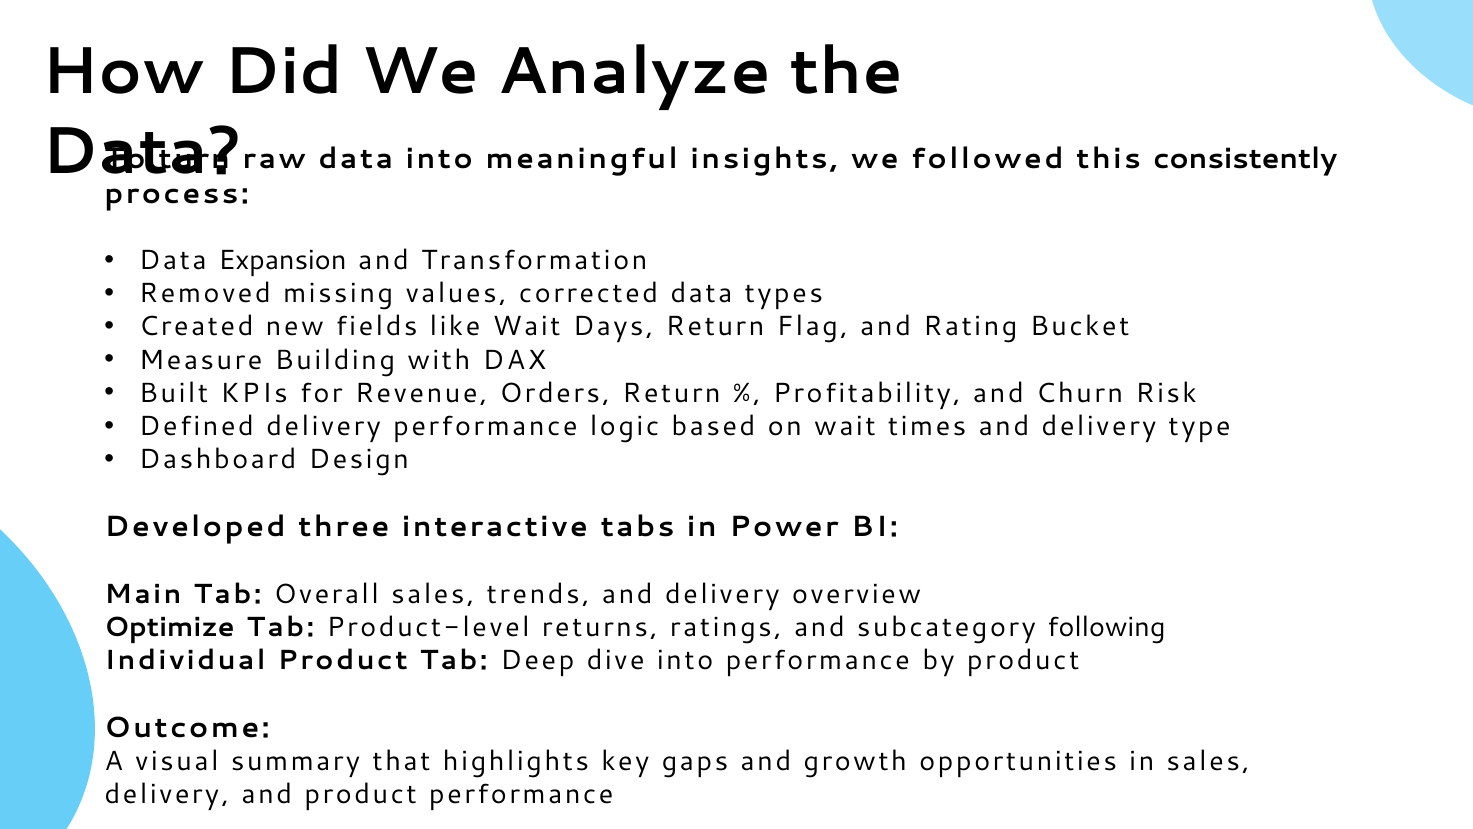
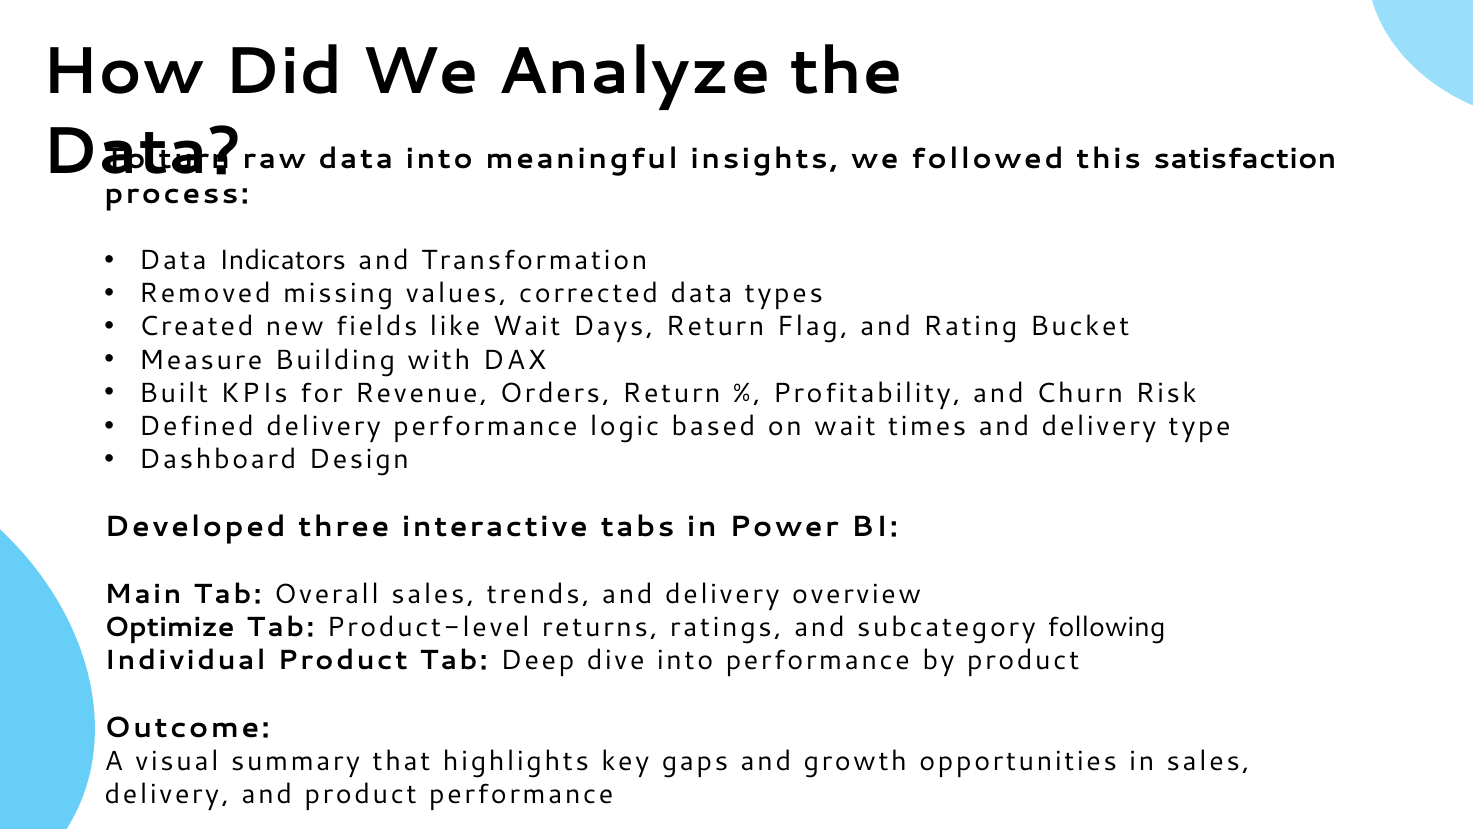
consistently: consistently -> satisfaction
Expansion: Expansion -> Indicators
